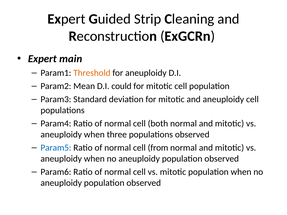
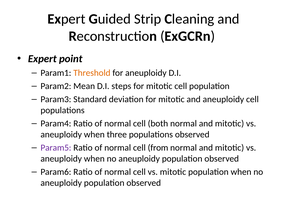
main: main -> point
could: could -> steps
Param5 colour: blue -> purple
